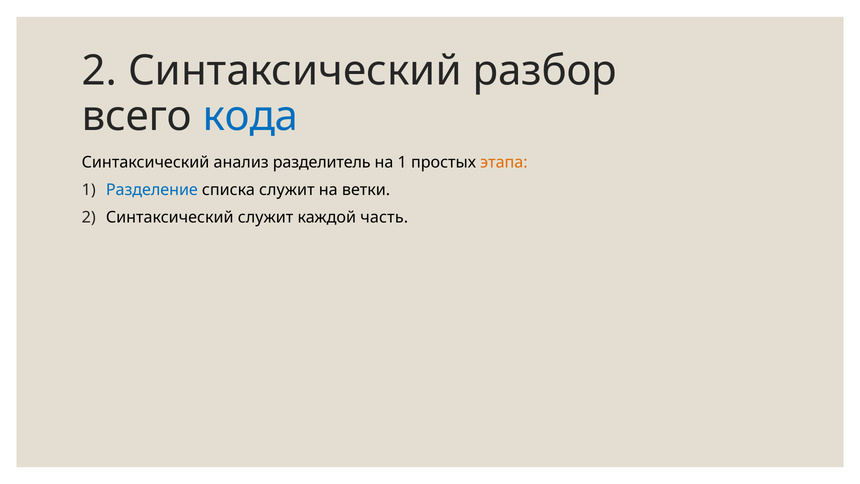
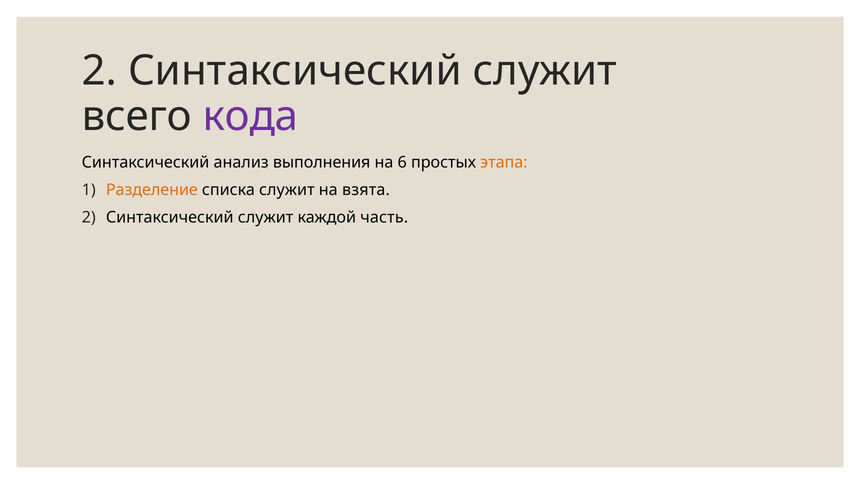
разбор at (545, 71): разбор -> служит
кода colour: blue -> purple
разделитель: разделитель -> выполнения
на 1: 1 -> 6
Разделение colour: blue -> orange
ветки: ветки -> взята
